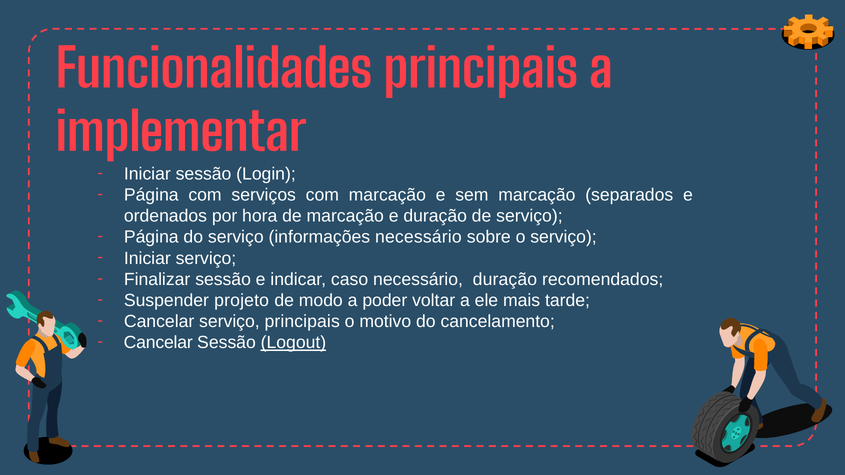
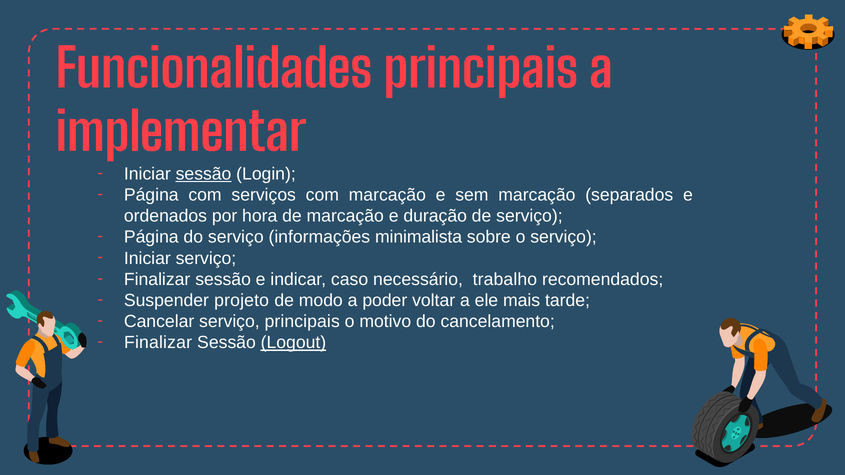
sessão at (204, 174) underline: none -> present
informações necessário: necessário -> minimalista
necessário duração: duração -> trabalho
Cancelar at (158, 343): Cancelar -> Finalizar
